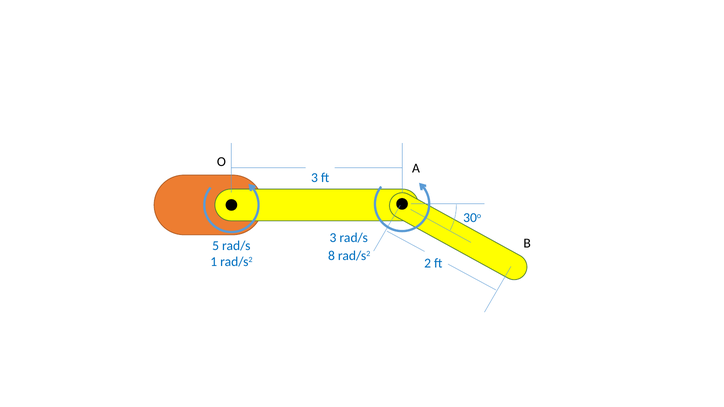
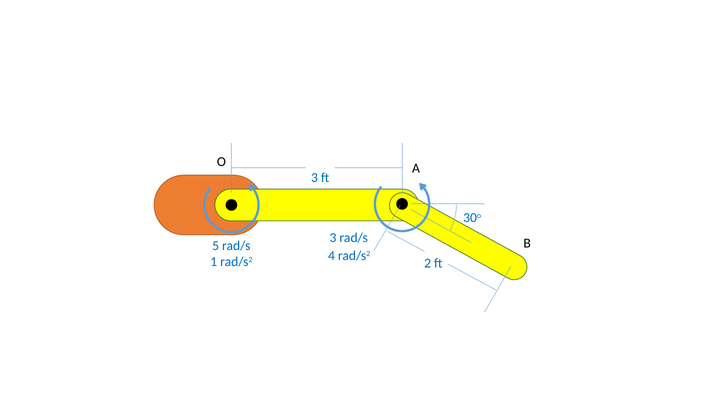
8: 8 -> 4
